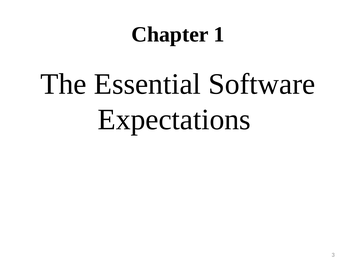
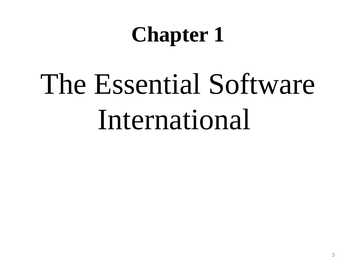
Expectations: Expectations -> International
